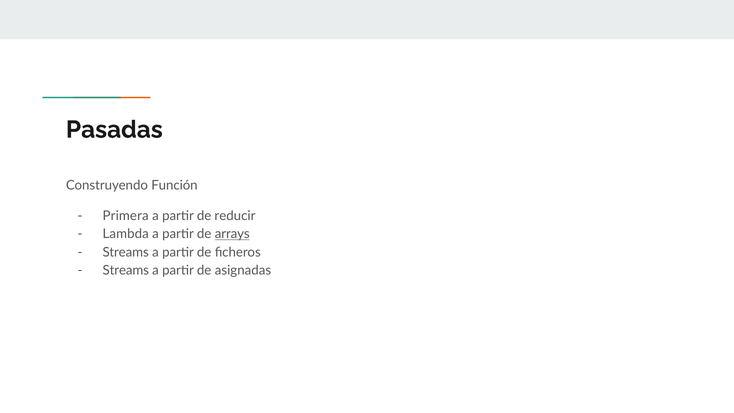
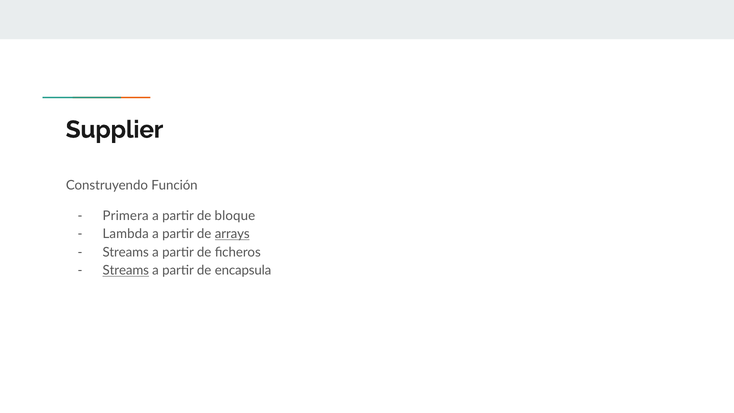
Pasadas: Pasadas -> Supplier
reducir: reducir -> bloque
Streams at (126, 270) underline: none -> present
asignadas: asignadas -> encapsula
